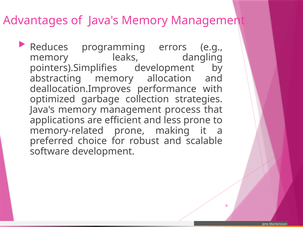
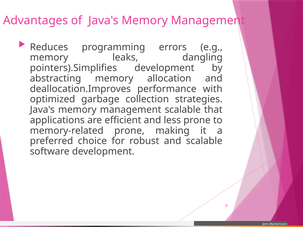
management process: process -> scalable
